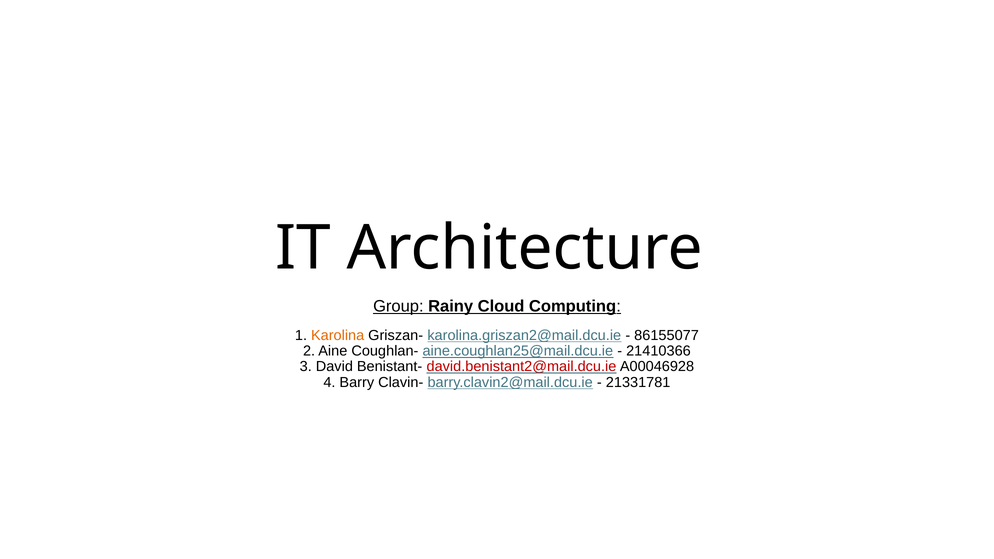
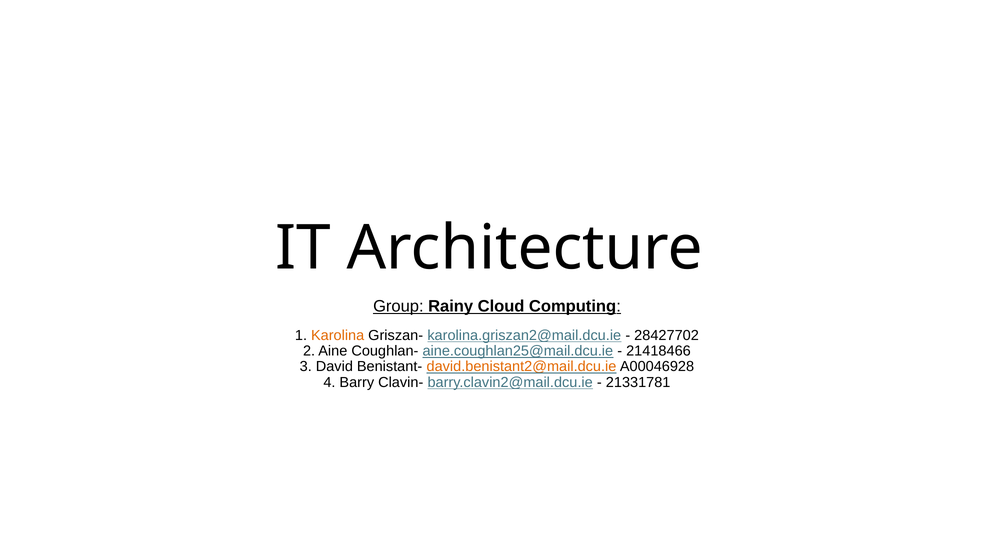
86155077: 86155077 -> 28427702
21410366: 21410366 -> 21418466
david.benistant2@mail.dcu.ie colour: red -> orange
